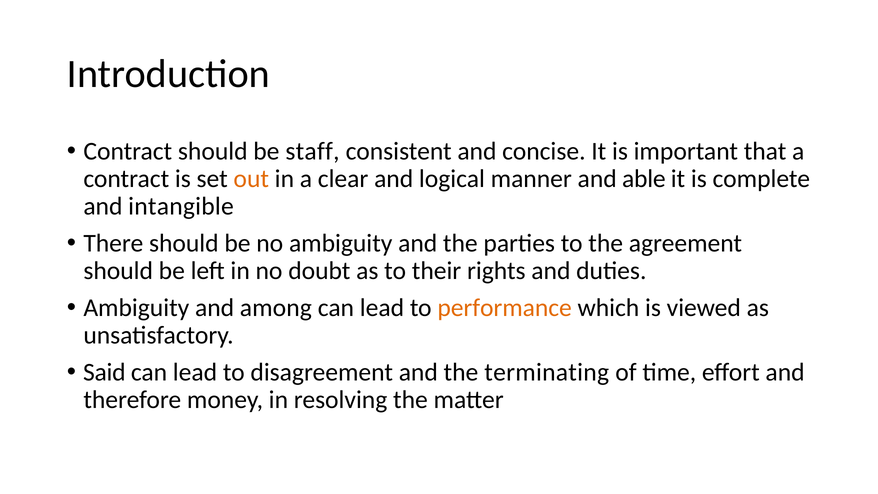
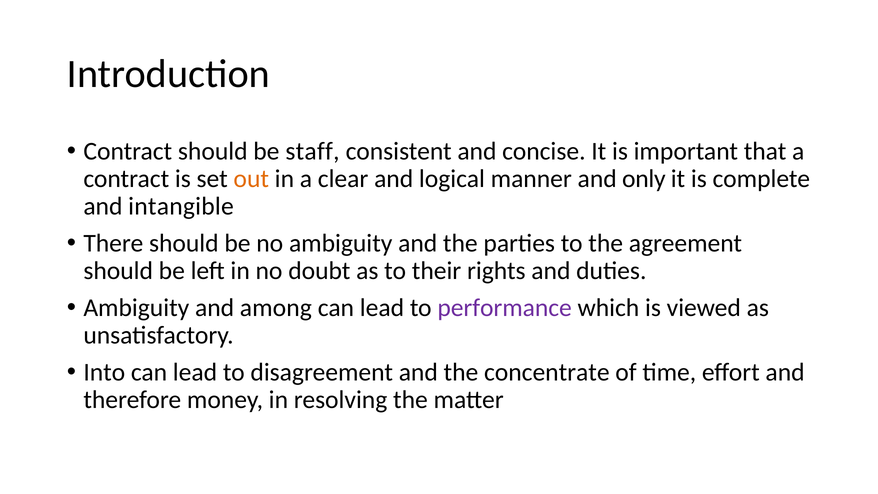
able: able -> only
performance colour: orange -> purple
Said: Said -> Into
terminating: terminating -> concentrate
